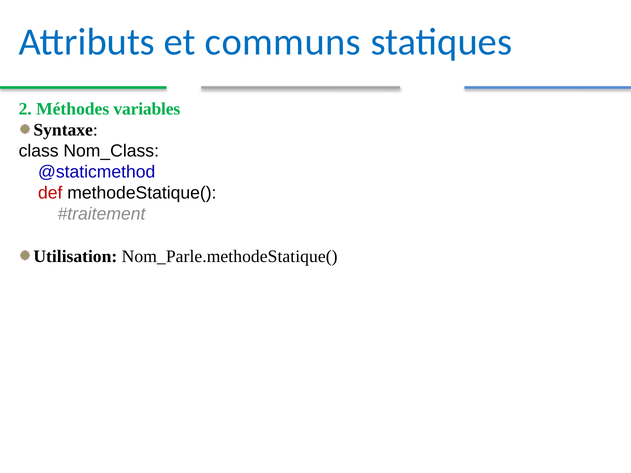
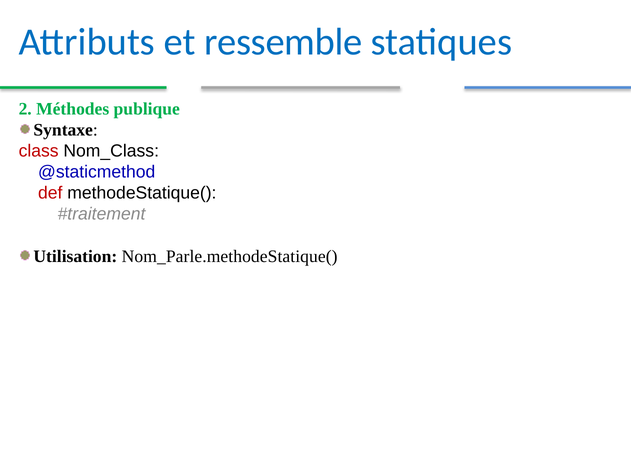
communs: communs -> ressemble
variables: variables -> publique
class colour: black -> red
